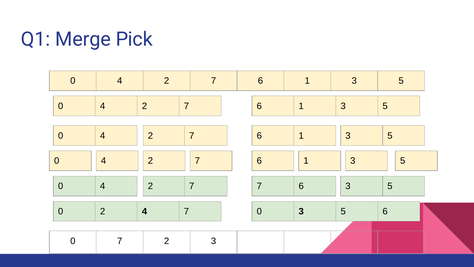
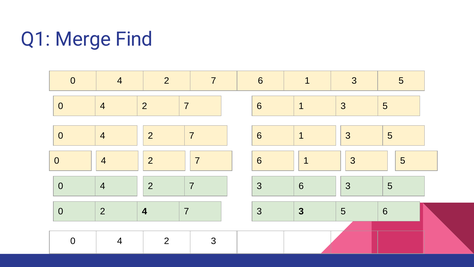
Pick: Pick -> Find
2 7 7: 7 -> 3
4 7 0: 0 -> 3
7 at (120, 241): 7 -> 4
